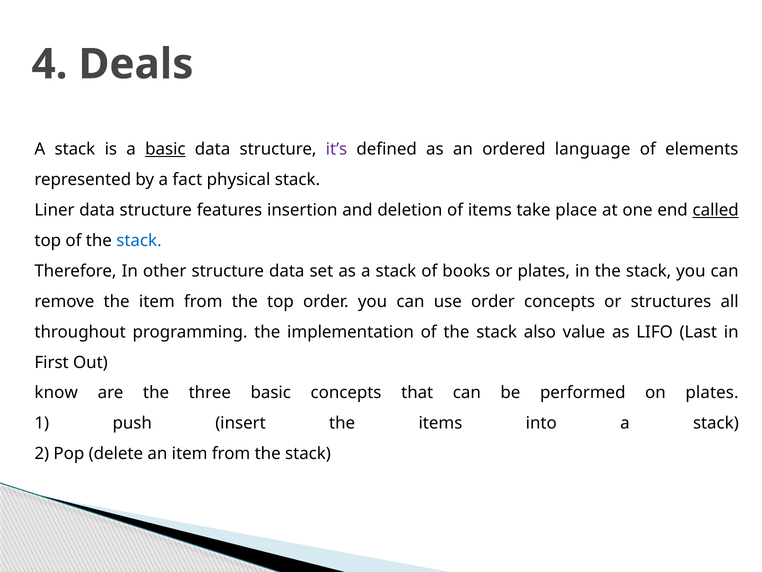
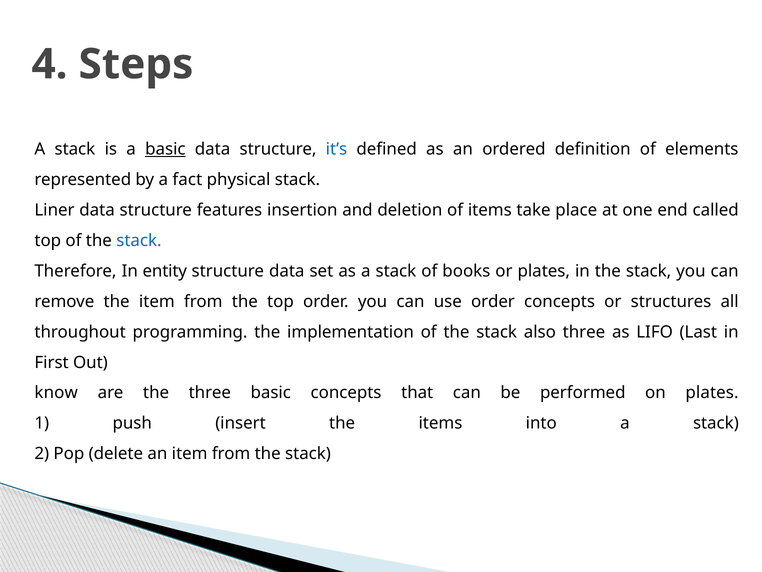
Deals: Deals -> Steps
it’s colour: purple -> blue
language: language -> definition
called underline: present -> none
other: other -> entity
also value: value -> three
